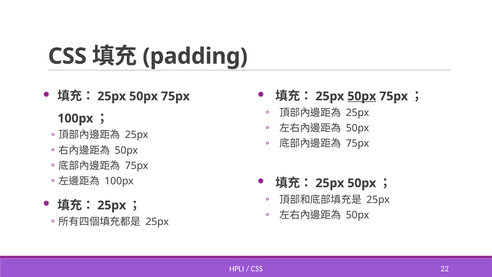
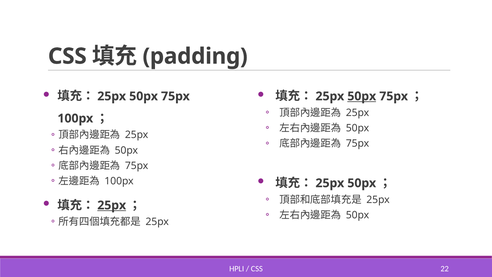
25px at (112, 205) underline: none -> present
